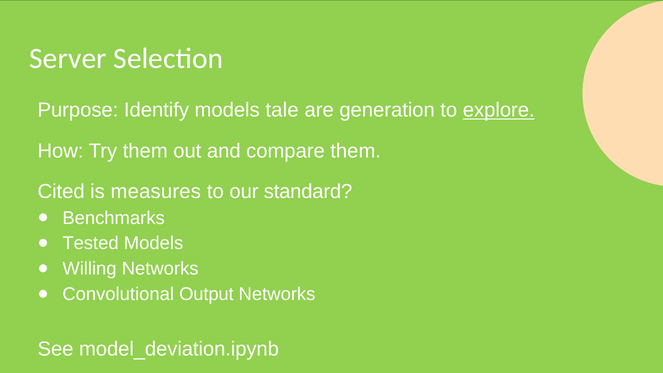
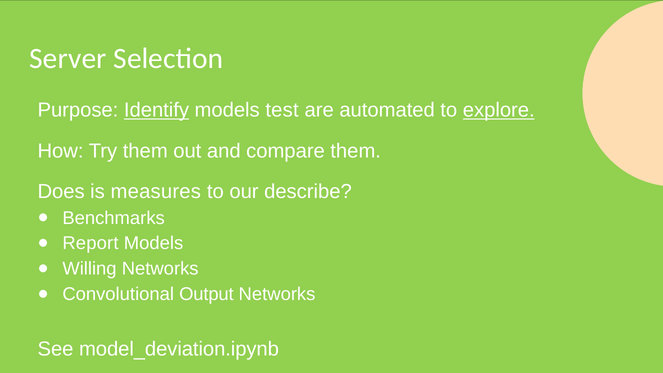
Identify underline: none -> present
tale: tale -> test
generation: generation -> automated
Cited: Cited -> Does
standard: standard -> describe
Tested: Tested -> Report
